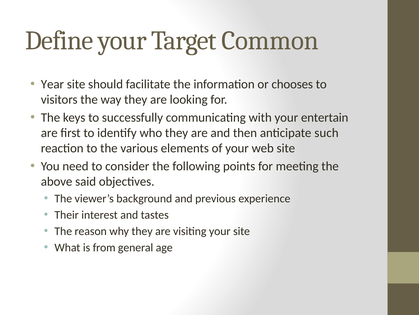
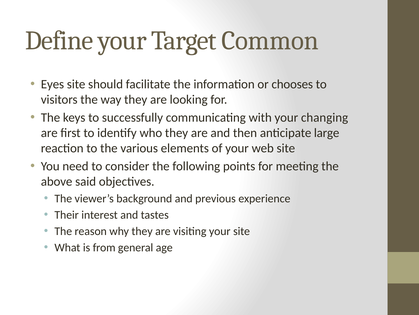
Year: Year -> Eyes
entertain: entertain -> changing
such: such -> large
